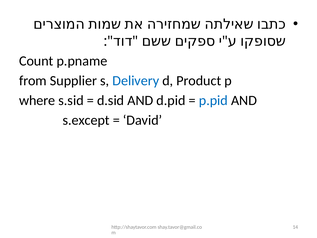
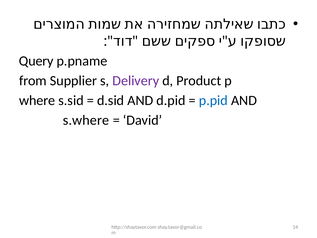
Count: Count -> Query
Delivery colour: blue -> purple
s.except: s.except -> s.where
